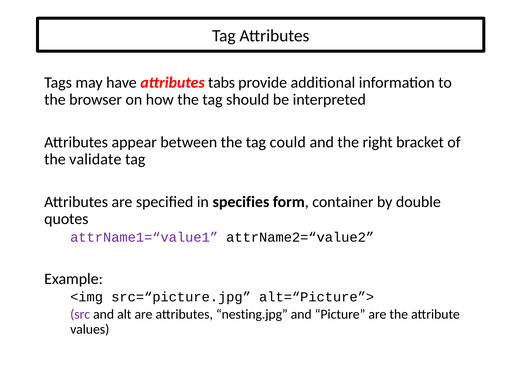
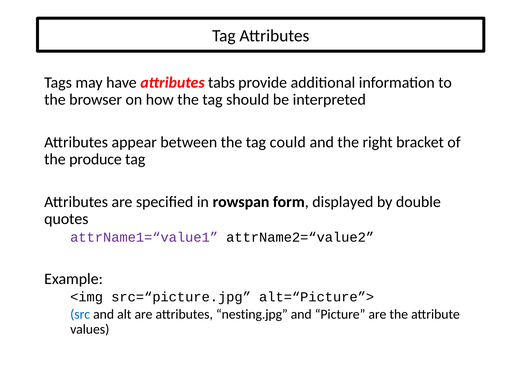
validate: validate -> produce
specifies: specifies -> rowspan
container: container -> displayed
src colour: purple -> blue
